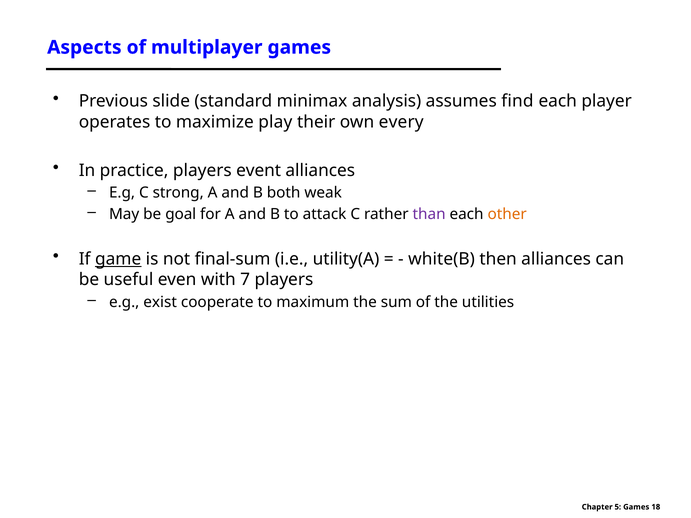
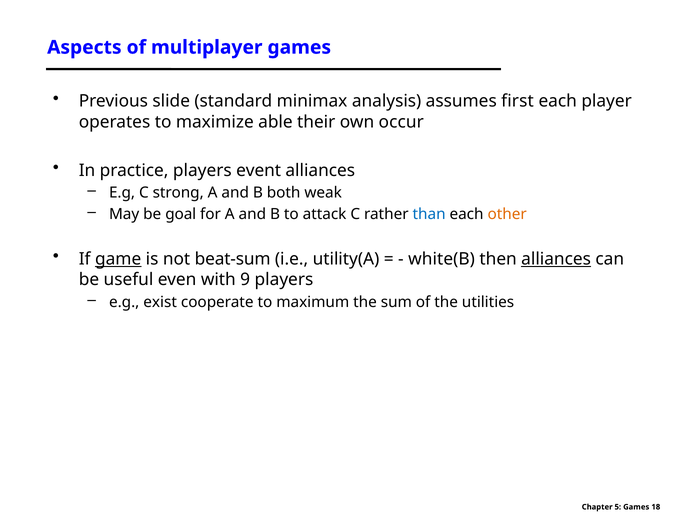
find: find -> first
play: play -> able
every: every -> occur
than colour: purple -> blue
final-sum: final-sum -> beat-sum
alliances at (556, 259) underline: none -> present
7: 7 -> 9
